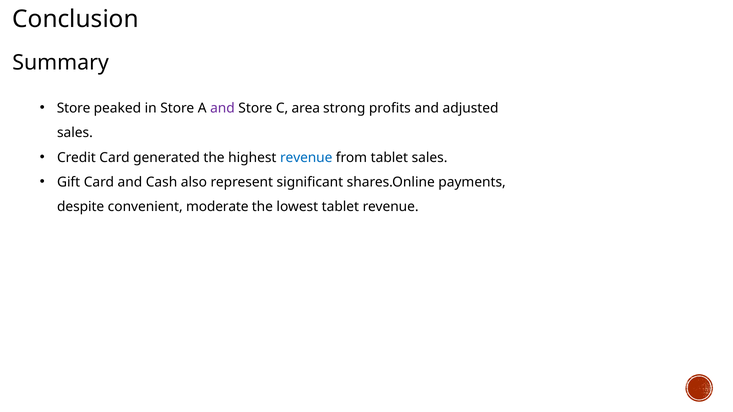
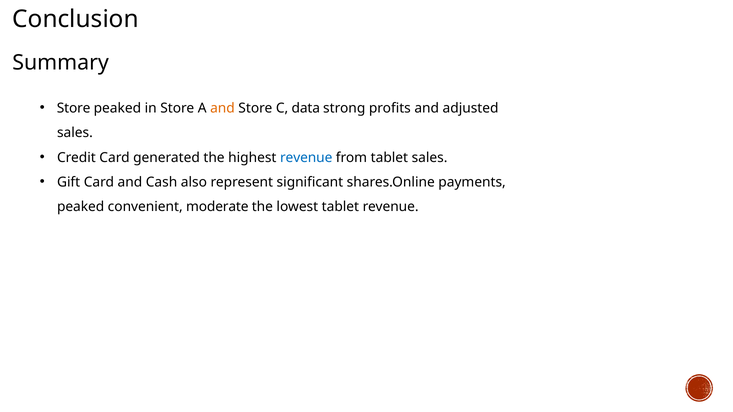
and at (222, 108) colour: purple -> orange
area: area -> data
despite at (81, 207): despite -> peaked
